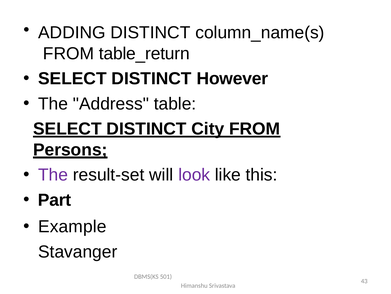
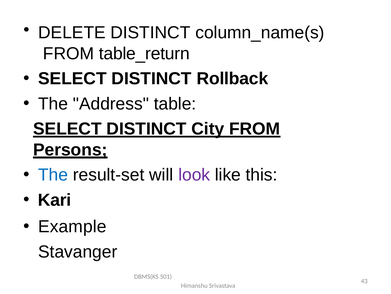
ADDING: ADDING -> DELETE
However: However -> Rollback
The at (53, 174) colour: purple -> blue
Part: Part -> Kari
